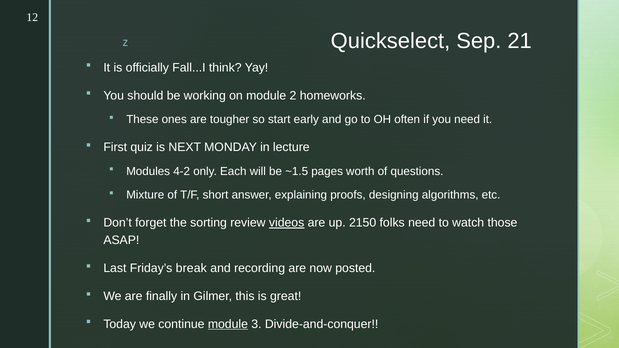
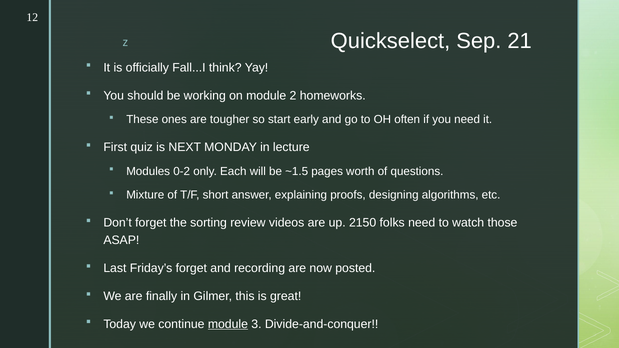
4-2: 4-2 -> 0-2
videos underline: present -> none
Friday’s break: break -> forget
